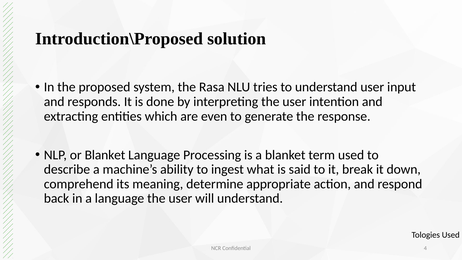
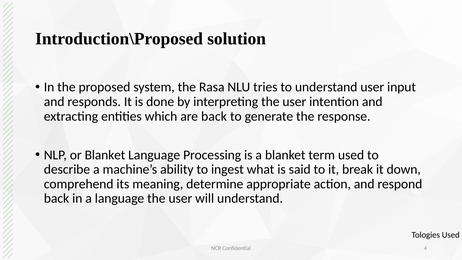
are even: even -> back
